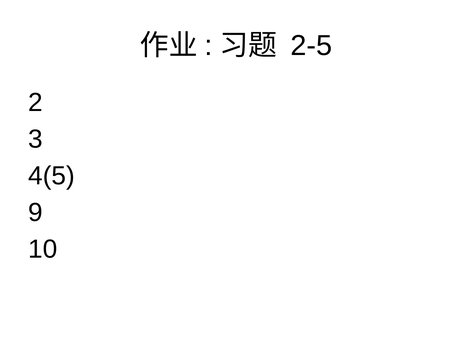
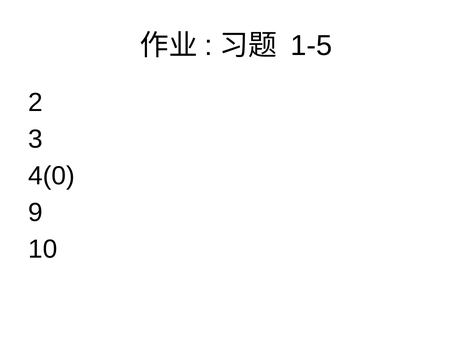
2-5: 2-5 -> 1-5
4(5: 4(5 -> 4(0
